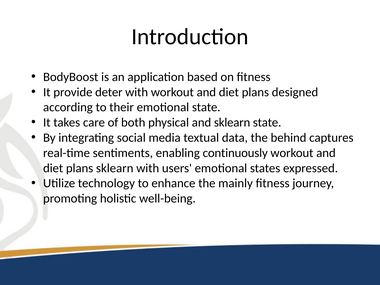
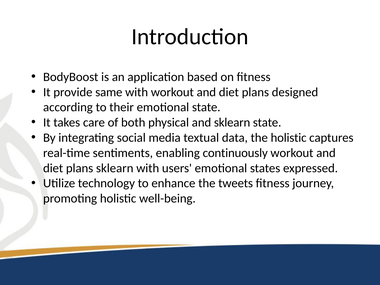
deter: deter -> same
the behind: behind -> holistic
mainly: mainly -> tweets
